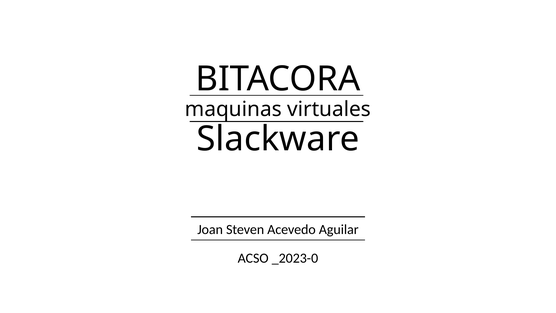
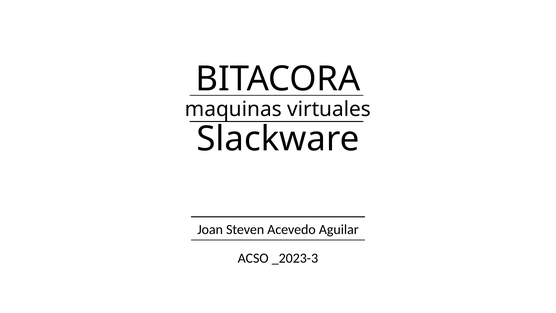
_2023-0: _2023-0 -> _2023-3
